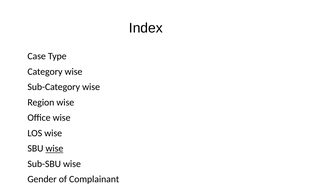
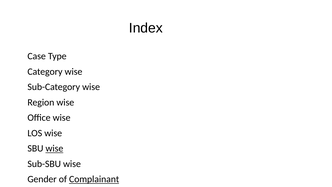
Complainant at (94, 179) underline: none -> present
